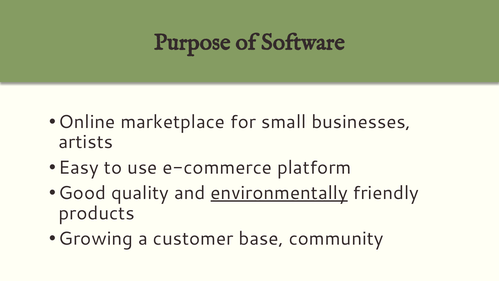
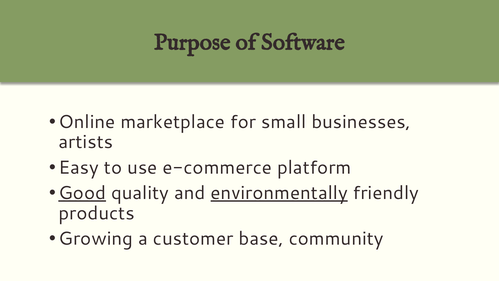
Good underline: none -> present
